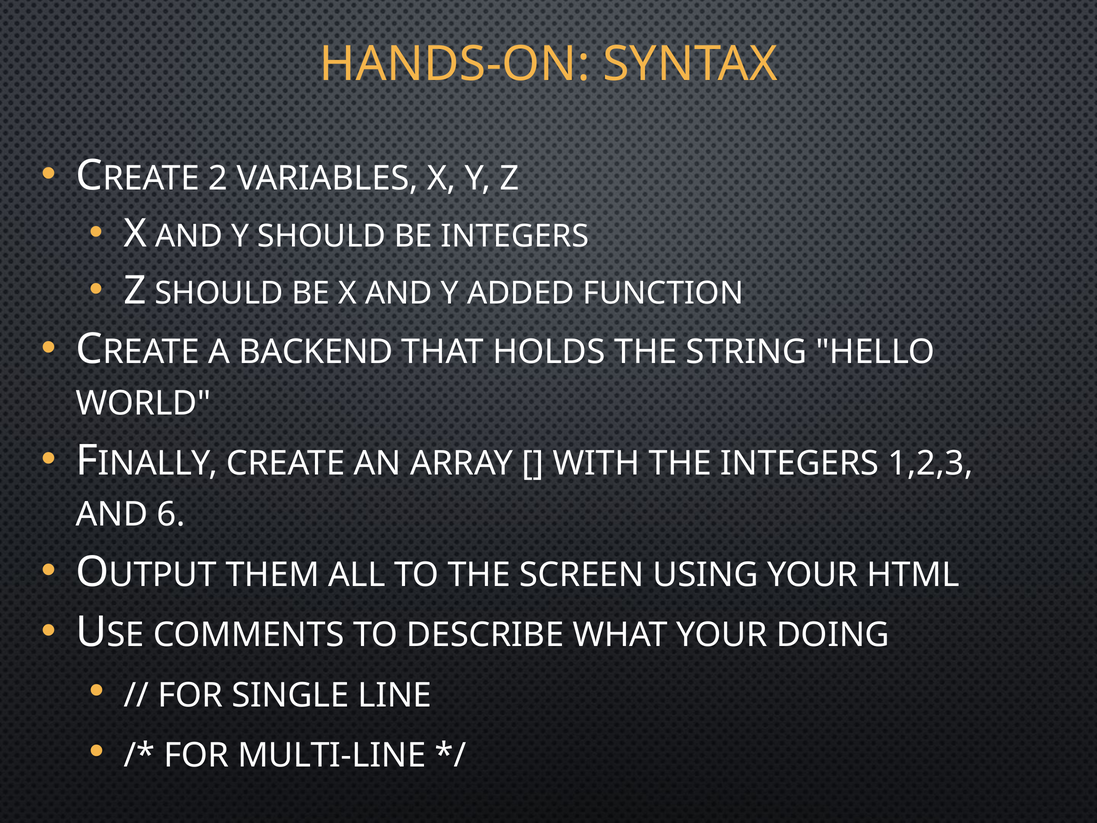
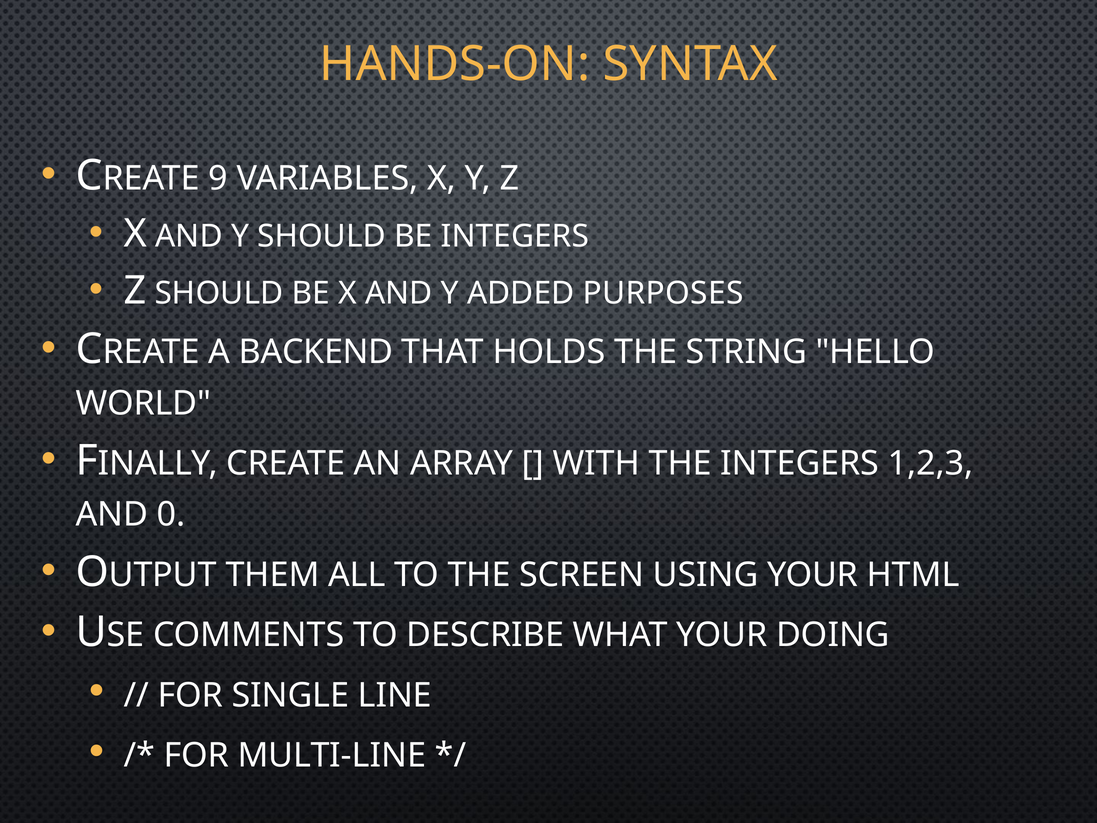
2: 2 -> 9
FUNCTION: FUNCTION -> PURPOSES
6: 6 -> 0
